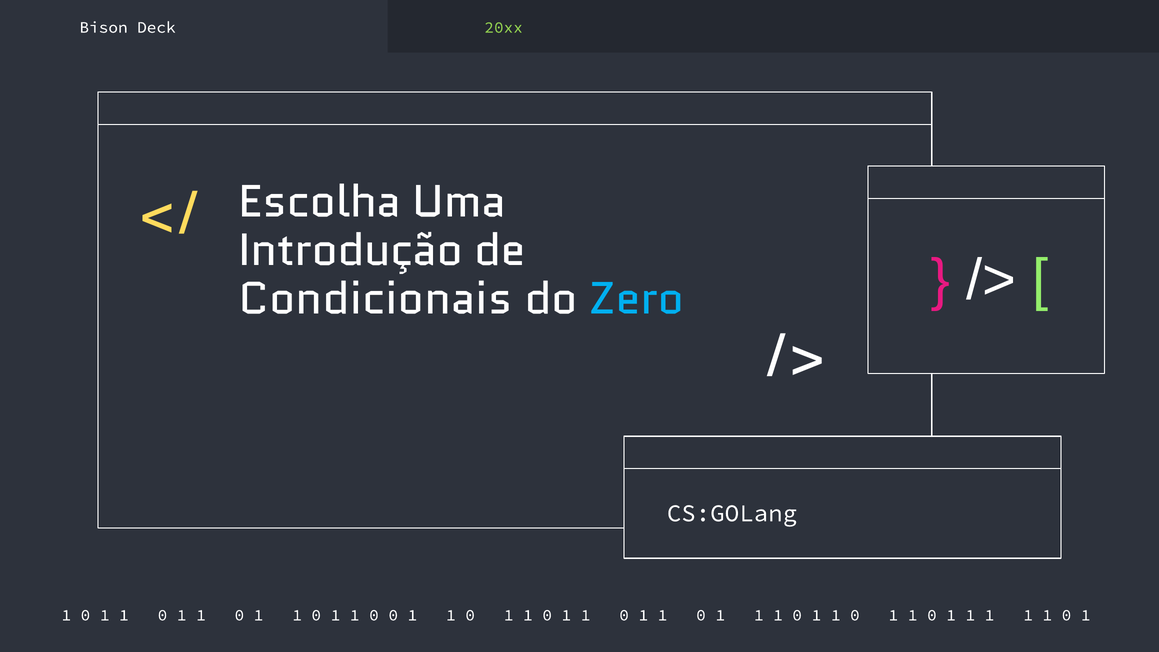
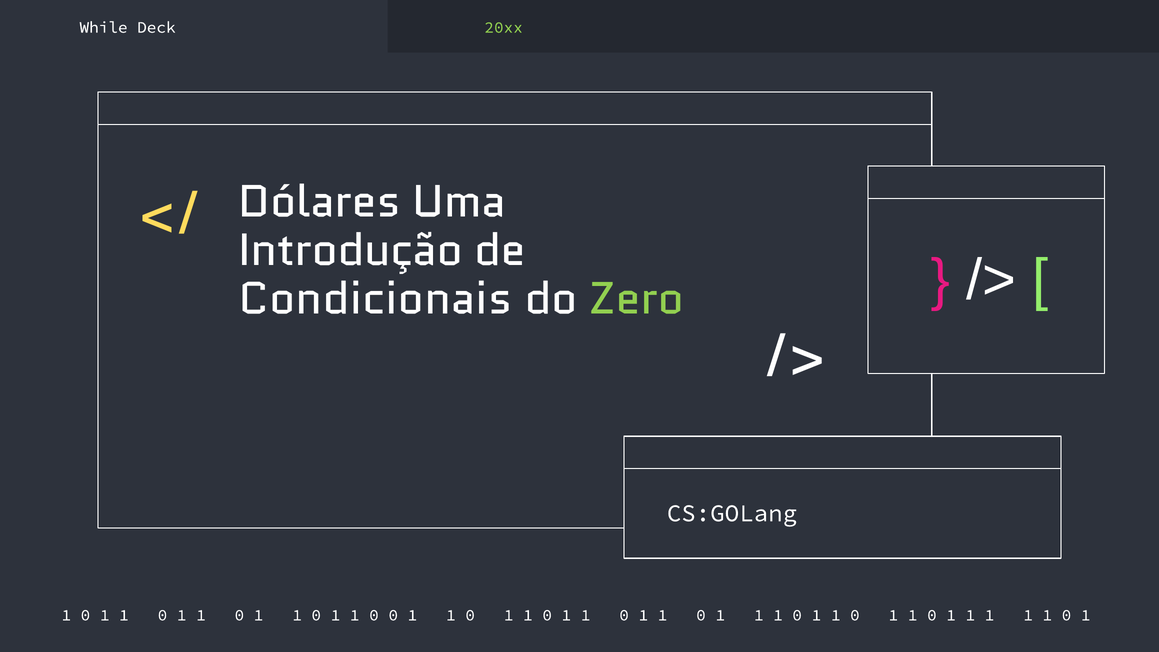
Bison: Bison -> While
Escolha: Escolha -> Dólares
Zero colour: light blue -> light green
